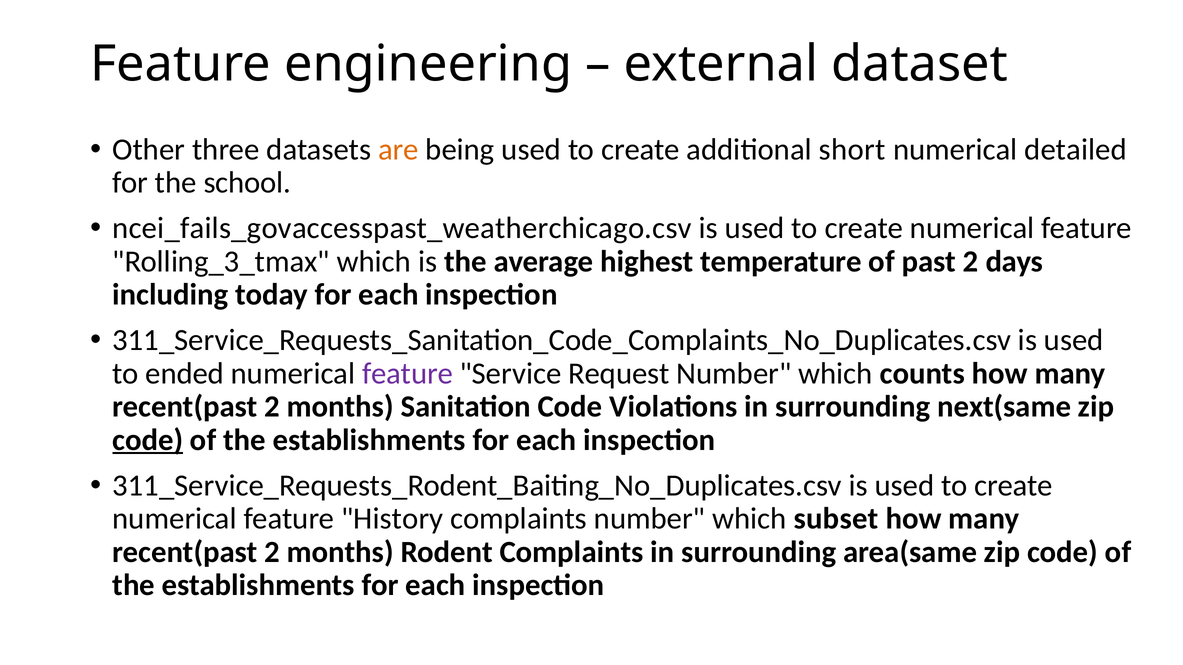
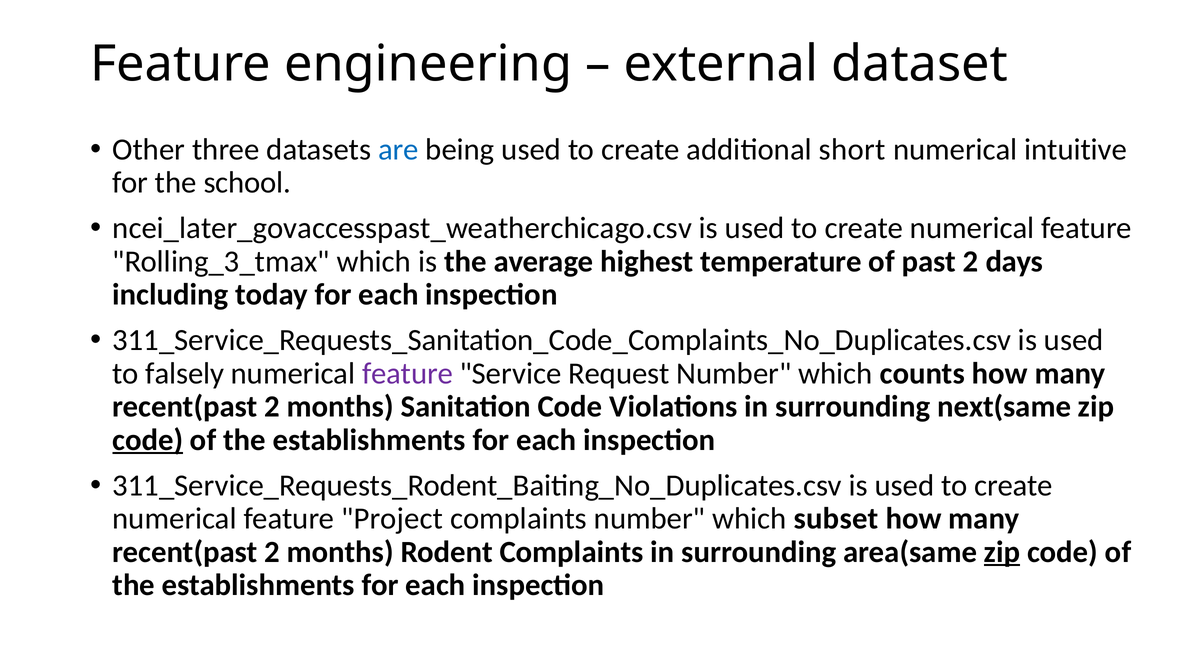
are colour: orange -> blue
detailed: detailed -> intuitive
ncei_fails_govaccesspast_weatherchicago.csv: ncei_fails_govaccesspast_weatherchicago.csv -> ncei_later_govaccesspast_weatherchicago.csv
ended: ended -> falsely
History: History -> Project
zip at (1002, 552) underline: none -> present
